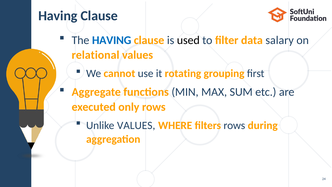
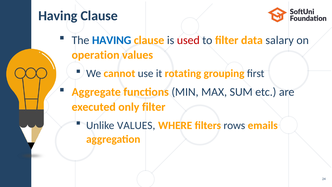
used colour: black -> red
relational: relational -> operation
only rows: rows -> filter
during: during -> emails
